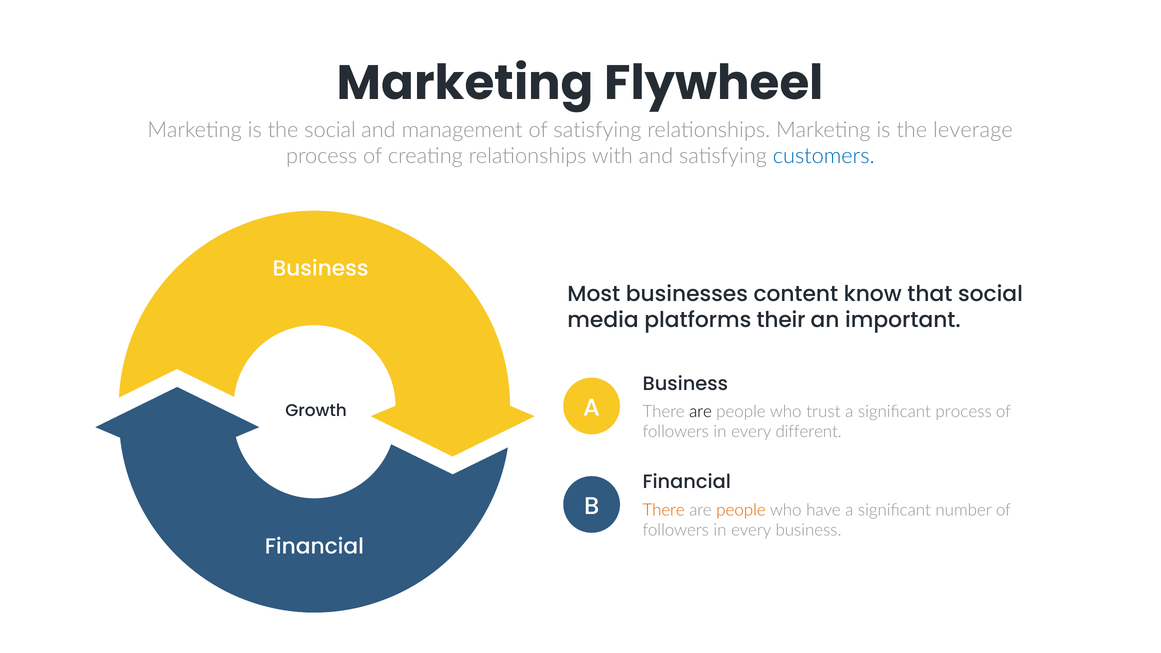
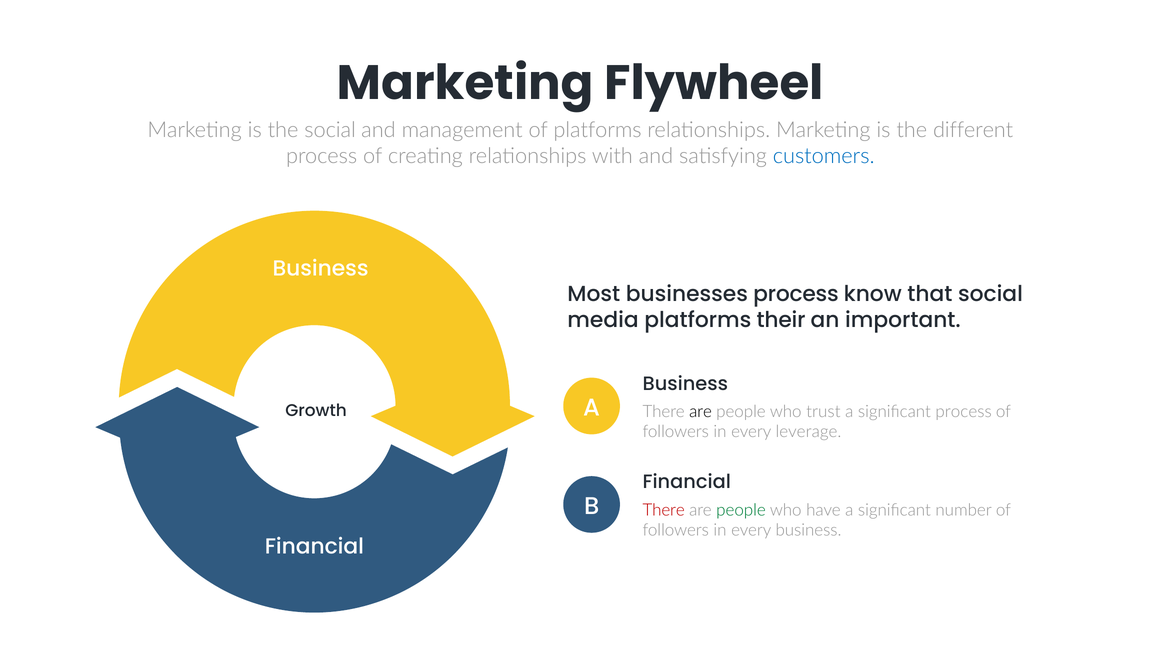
of satisfying: satisfying -> platforms
leverage: leverage -> different
businesses content: content -> process
different: different -> leverage
There at (664, 510) colour: orange -> red
people at (741, 510) colour: orange -> green
